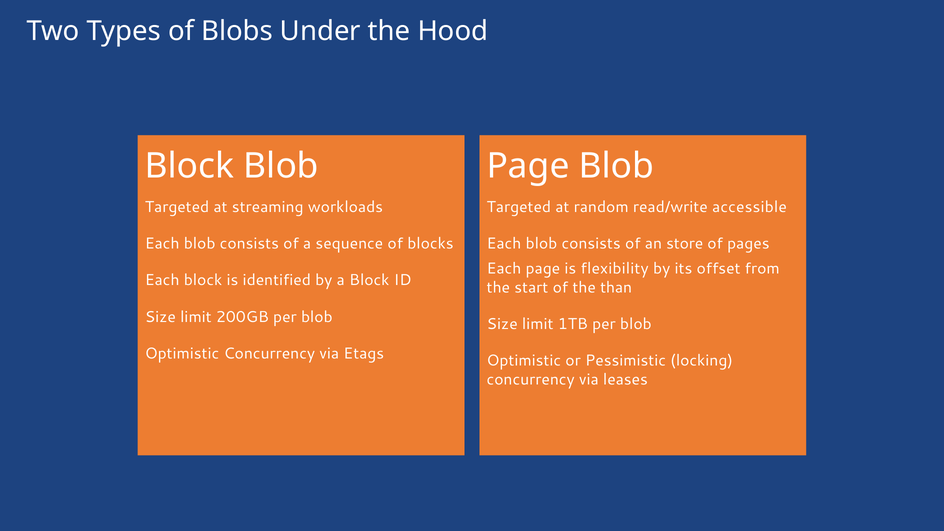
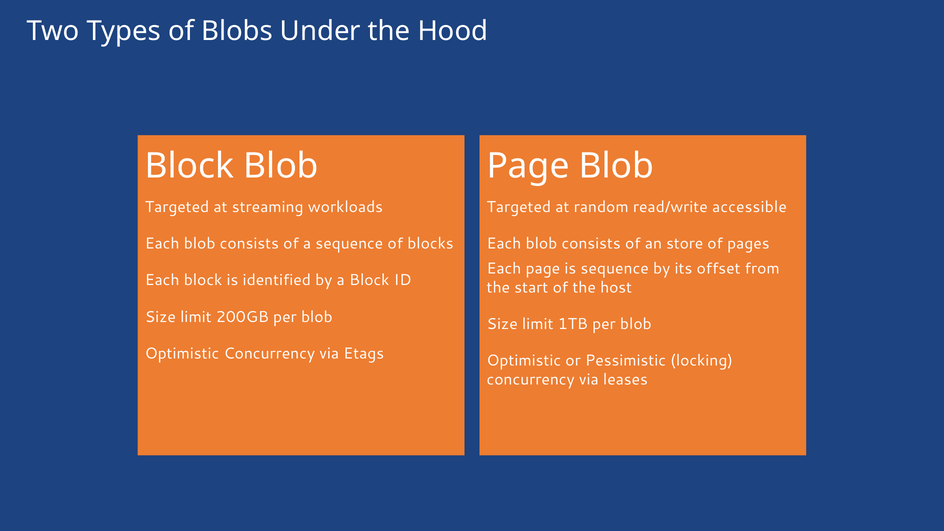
is flexibility: flexibility -> sequence
than: than -> host
